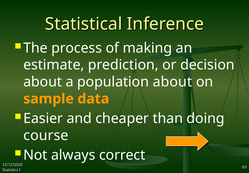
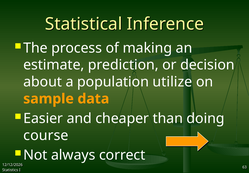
population about: about -> utilize
